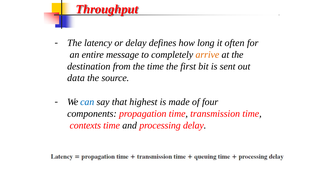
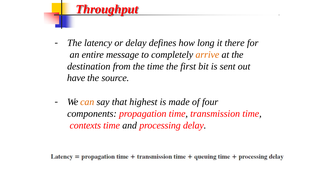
often: often -> there
data: data -> have
can colour: blue -> orange
